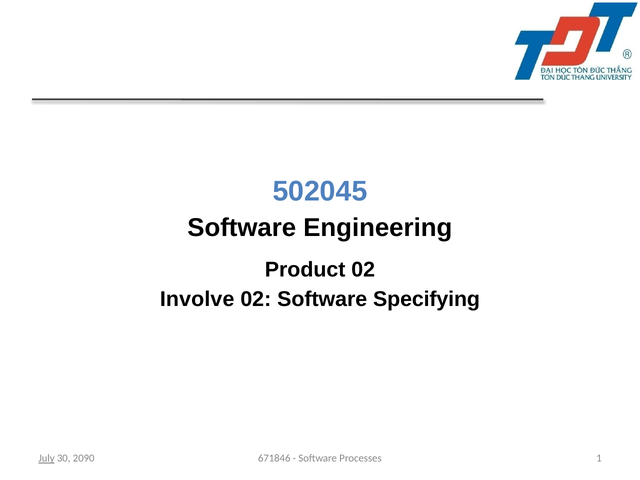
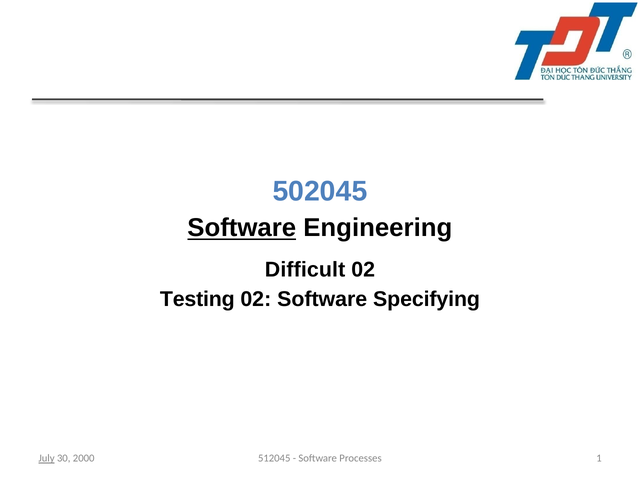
Software at (242, 228) underline: none -> present
Product: Product -> Difficult
Involve: Involve -> Testing
2090: 2090 -> 2000
671846: 671846 -> 512045
